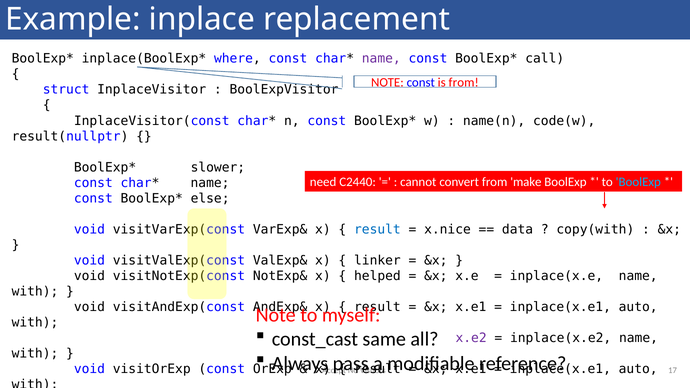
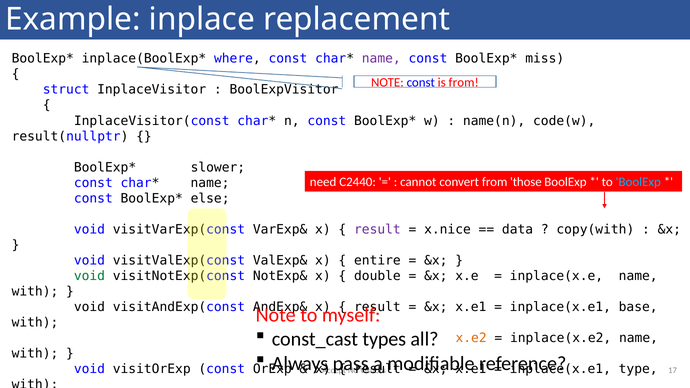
call: call -> miss
make: make -> those
result at (377, 229) colour: blue -> purple
linker: linker -> entire
void at (89, 276) colour: black -> green
helped: helped -> double
auto at (638, 307): auto -> base
same: same -> types
x.e2 at (471, 338) colour: purple -> orange
auto at (638, 369): auto -> type
